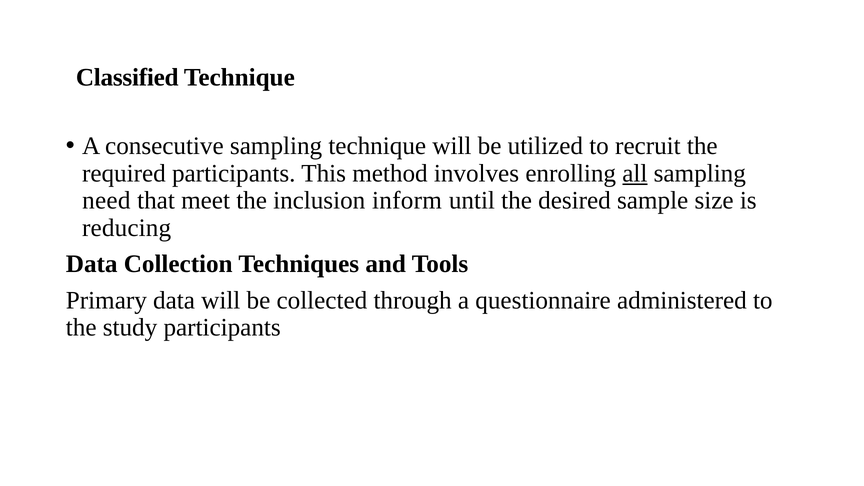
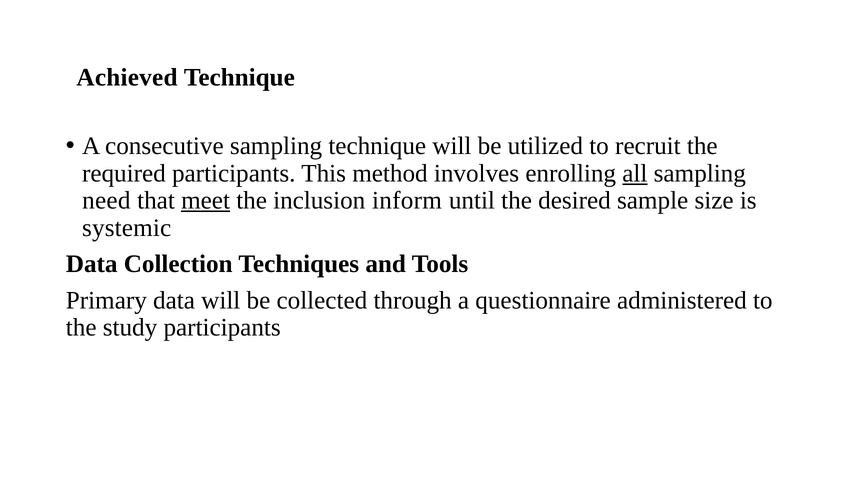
Classified: Classified -> Achieved
meet underline: none -> present
reducing: reducing -> systemic
